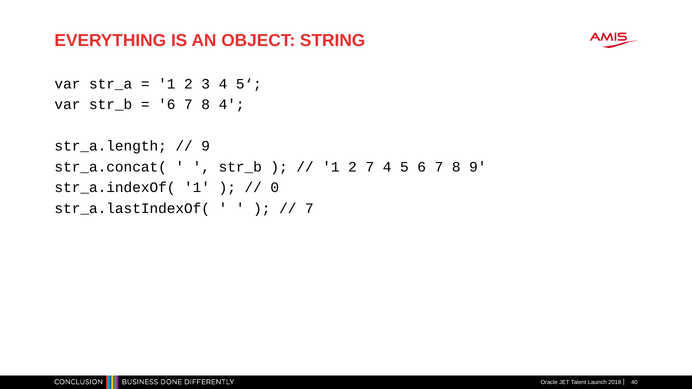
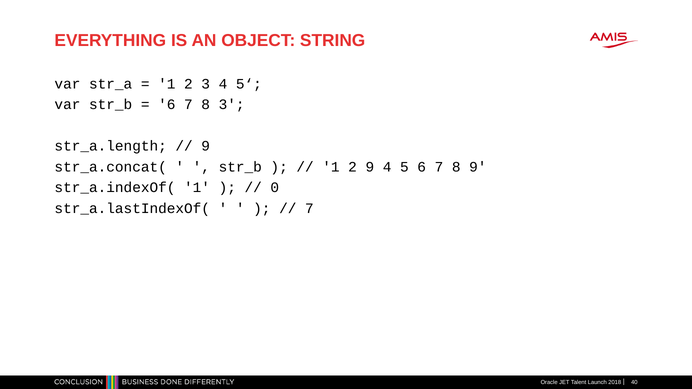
8 4: 4 -> 3
2 7: 7 -> 9
